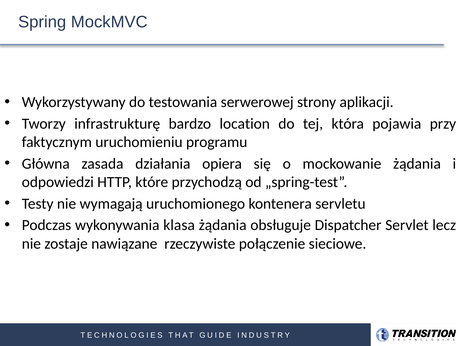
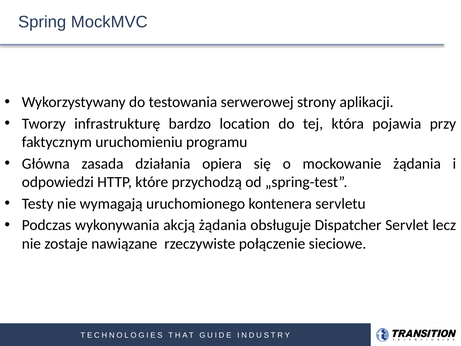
klasa: klasa -> akcją
